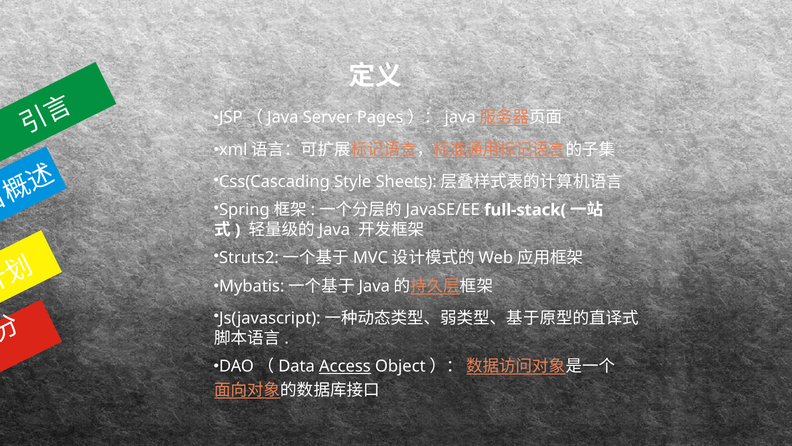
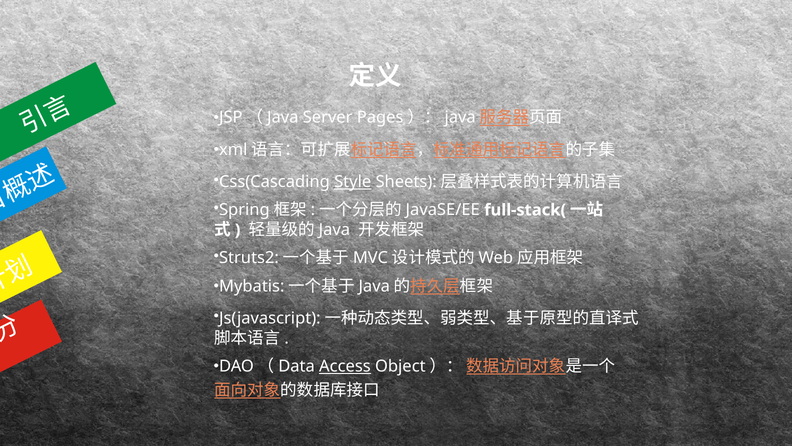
Style underline: none -> present
